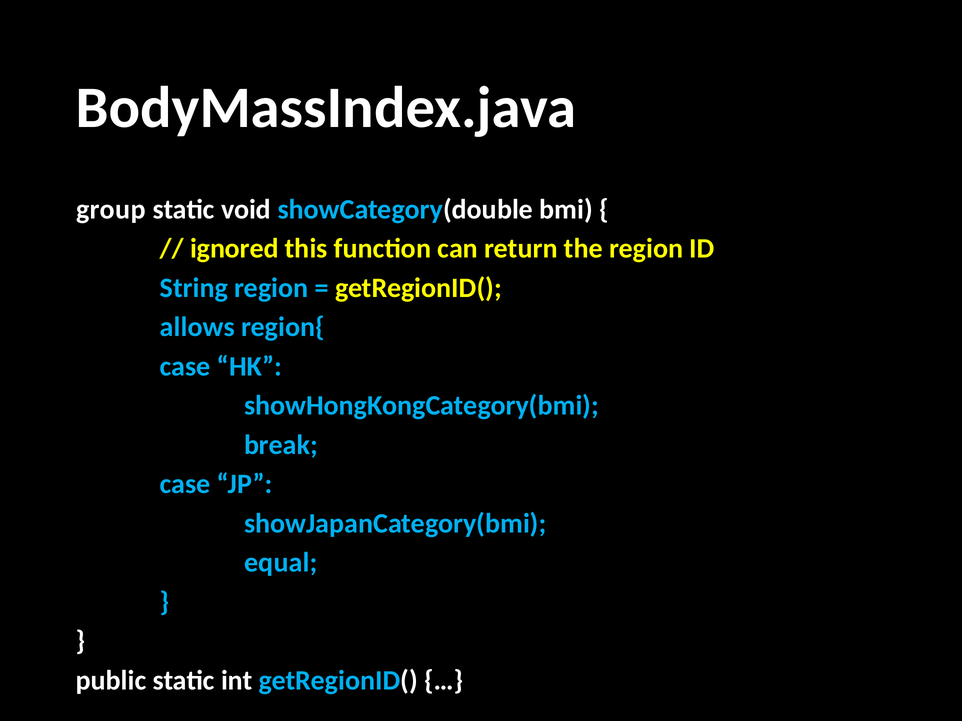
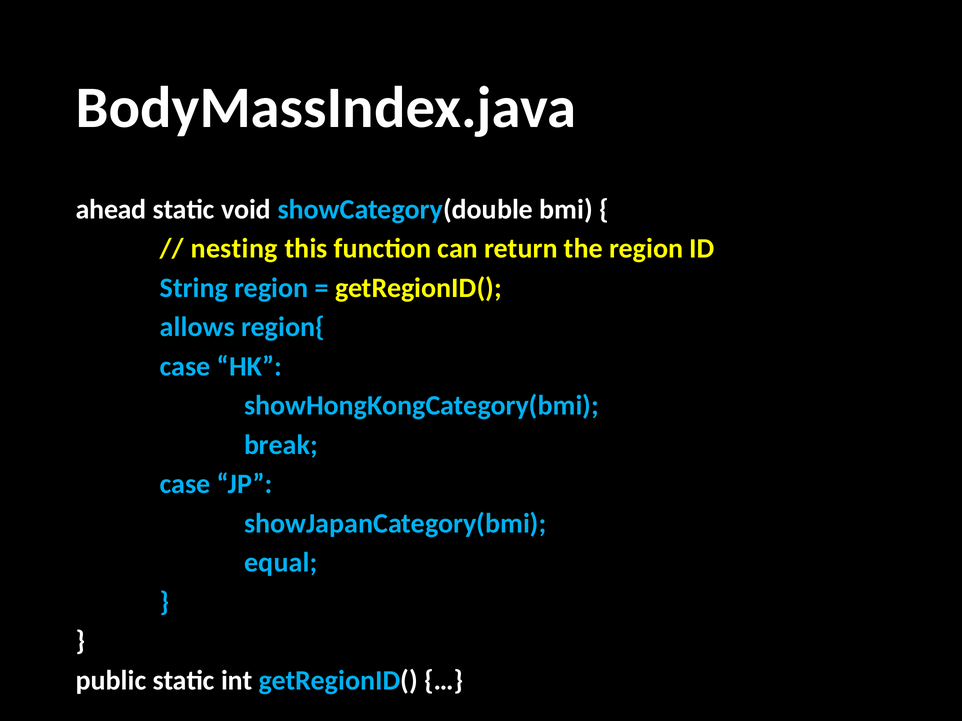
group: group -> ahead
ignored: ignored -> nesting
